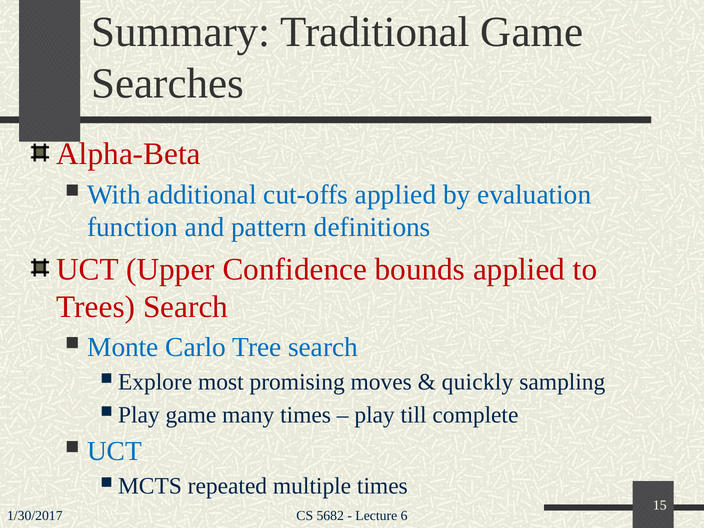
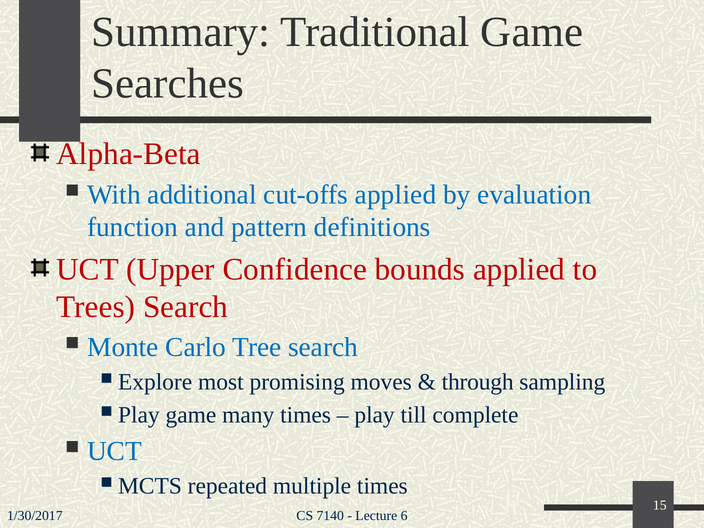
quickly: quickly -> through
5682: 5682 -> 7140
